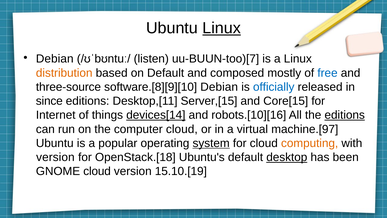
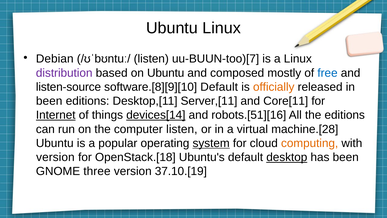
Linux at (222, 28) underline: present -> none
distribution colour: orange -> purple
on Default: Default -> Ubuntu
three-source: three-source -> listen-source
software.[8][9][10 Debian: Debian -> Default
officially colour: blue -> orange
since at (49, 101): since -> been
Server,[15: Server,[15 -> Server,[11
Core[15: Core[15 -> Core[11
Internet underline: none -> present
robots.[10][16: robots.[10][16 -> robots.[51][16
editions at (345, 115) underline: present -> none
computer cloud: cloud -> listen
machine.[97: machine.[97 -> machine.[28
GNOME cloud: cloud -> three
15.10.[19: 15.10.[19 -> 37.10.[19
